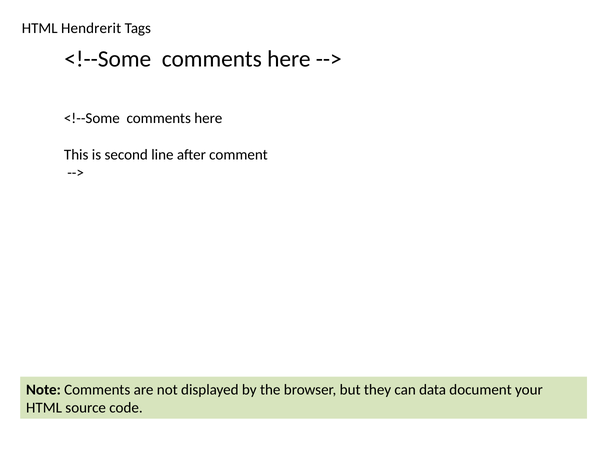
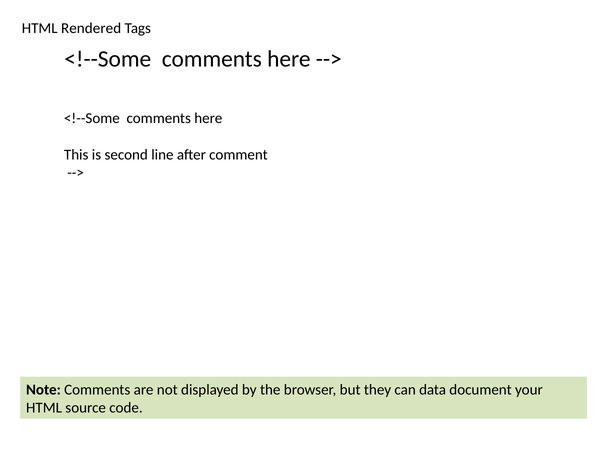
Hendrerit: Hendrerit -> Rendered
